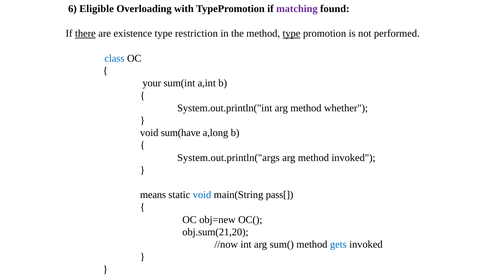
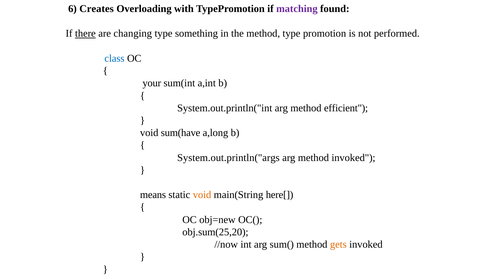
Eligible: Eligible -> Creates
existence: existence -> changing
restriction: restriction -> something
type at (291, 34) underline: present -> none
whether: whether -> efficient
void at (202, 195) colour: blue -> orange
pass[: pass[ -> here[
obj.sum(21,20: obj.sum(21,20 -> obj.sum(25,20
gets colour: blue -> orange
